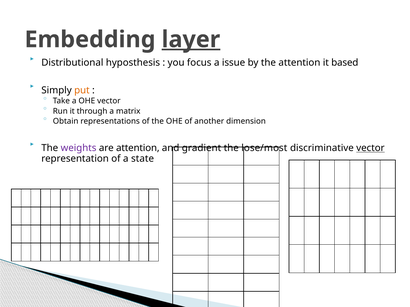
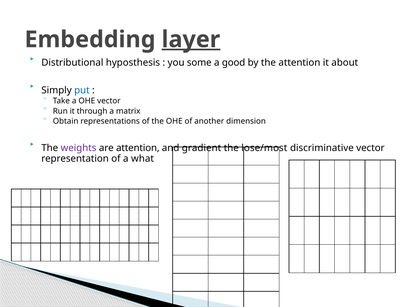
focus: focus -> some
issue: issue -> good
based: based -> about
put colour: orange -> blue
vector at (370, 148) underline: present -> none
state: state -> what
